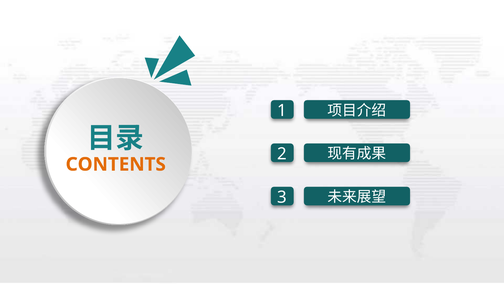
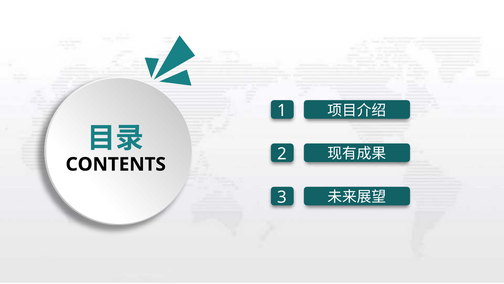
CONTENTS colour: orange -> black
